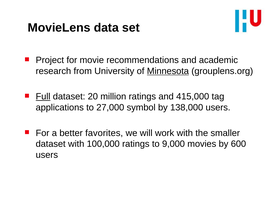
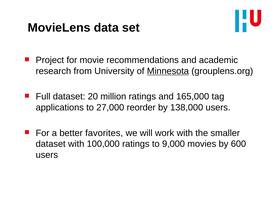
Full underline: present -> none
415,000: 415,000 -> 165,000
symbol: symbol -> reorder
